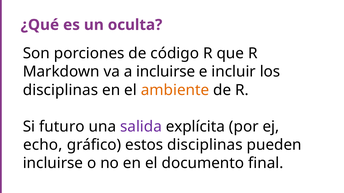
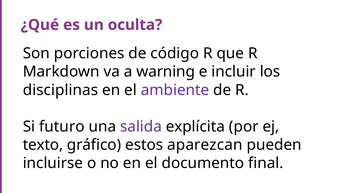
a incluirse: incluirse -> warning
ambiente colour: orange -> purple
echo: echo -> texto
estos disciplinas: disciplinas -> aparezcan
